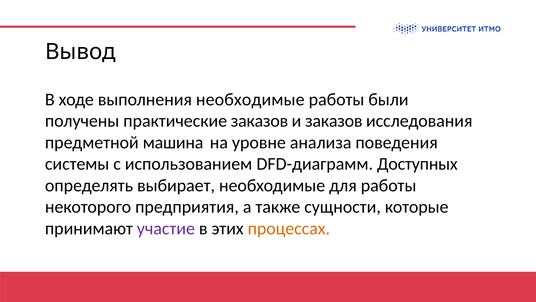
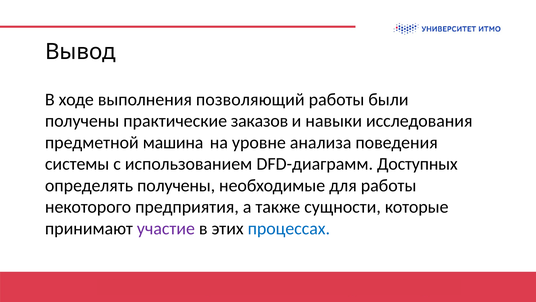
выполнения необходимые: необходимые -> позволяющий
и заказов: заказов -> навыки
определять выбирает: выбирает -> получены
процессах colour: orange -> blue
